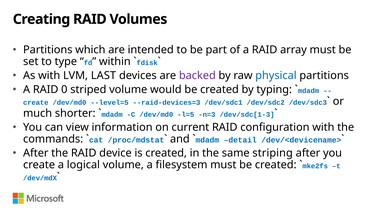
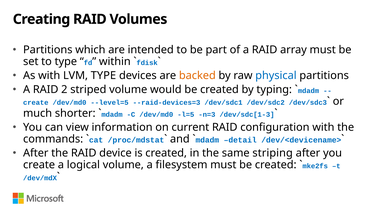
LVM LAST: LAST -> TYPE
backed colour: purple -> orange
0: 0 -> 2
